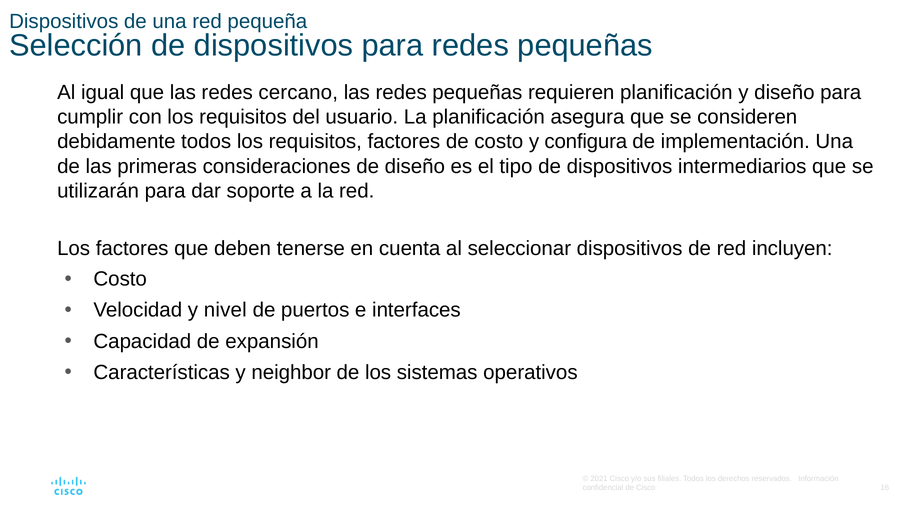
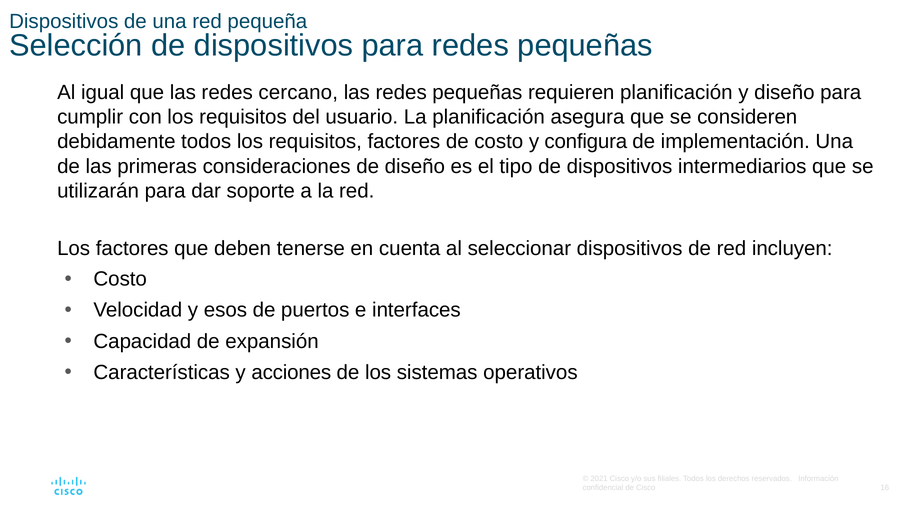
nivel: nivel -> esos
neighbor: neighbor -> acciones
